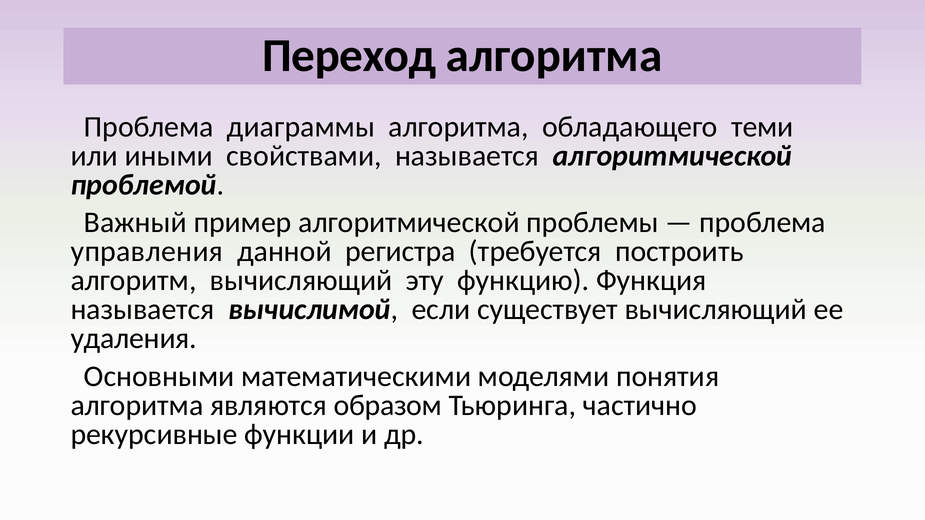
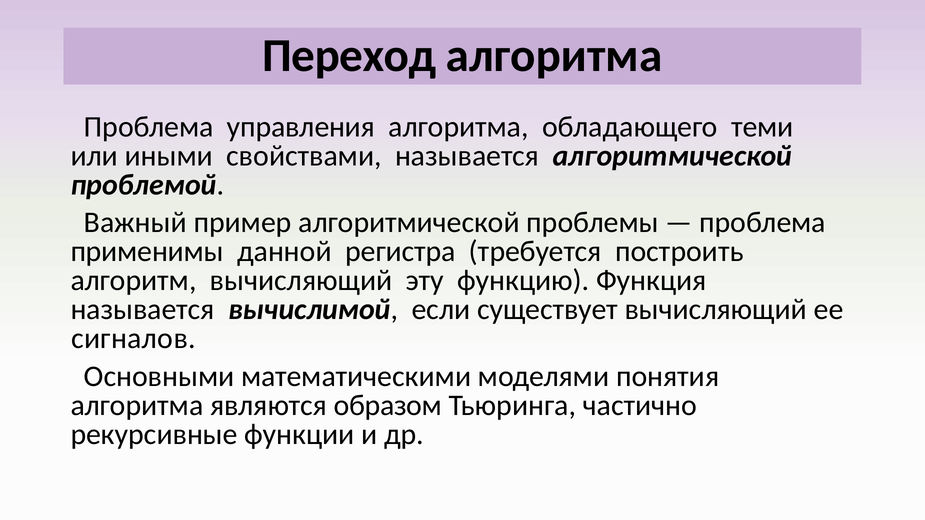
диаграммы: диаграммы -> управления
управления: управления -> применимы
удаления: удаления -> сигналов
